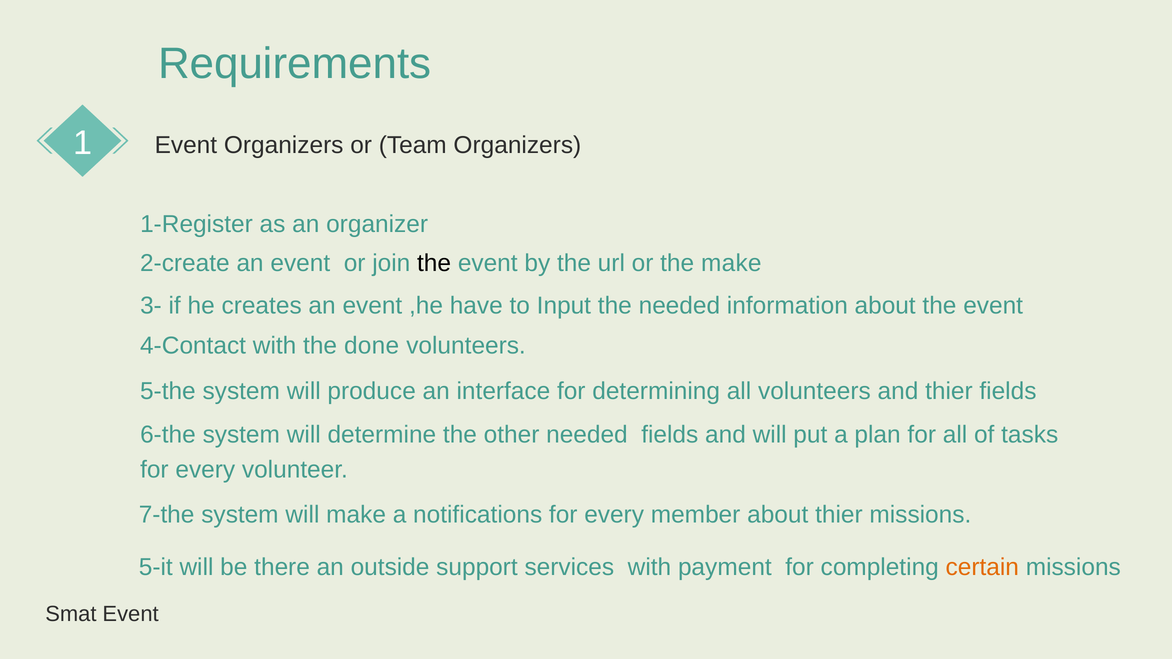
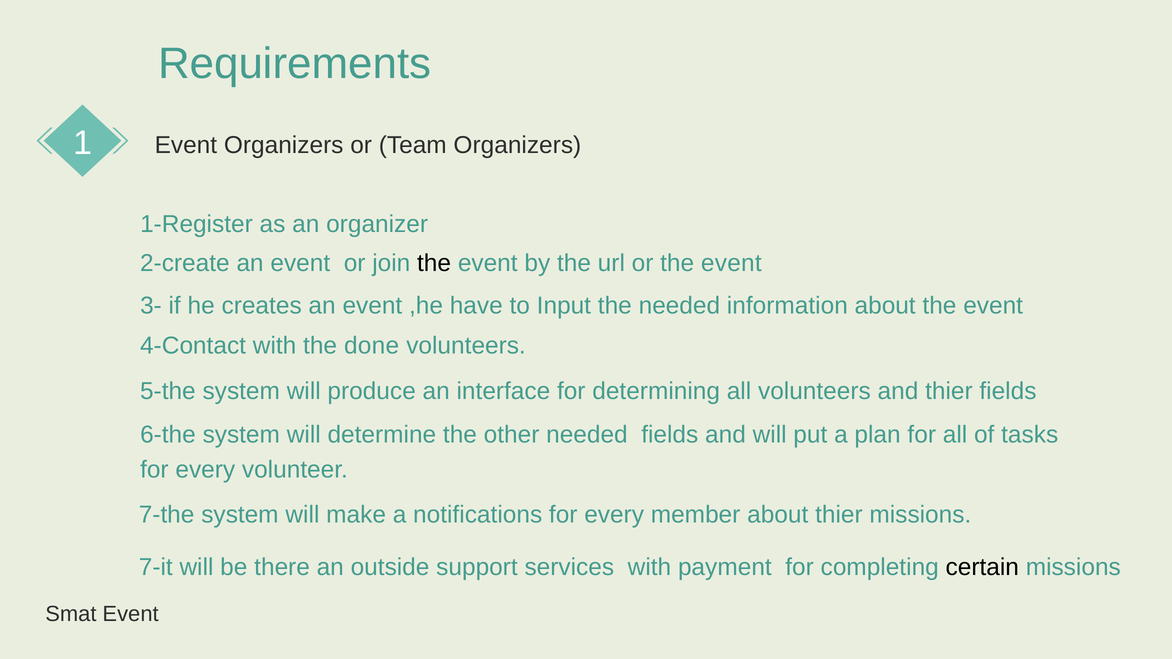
or the make: make -> event
5-it: 5-it -> 7-it
certain colour: orange -> black
